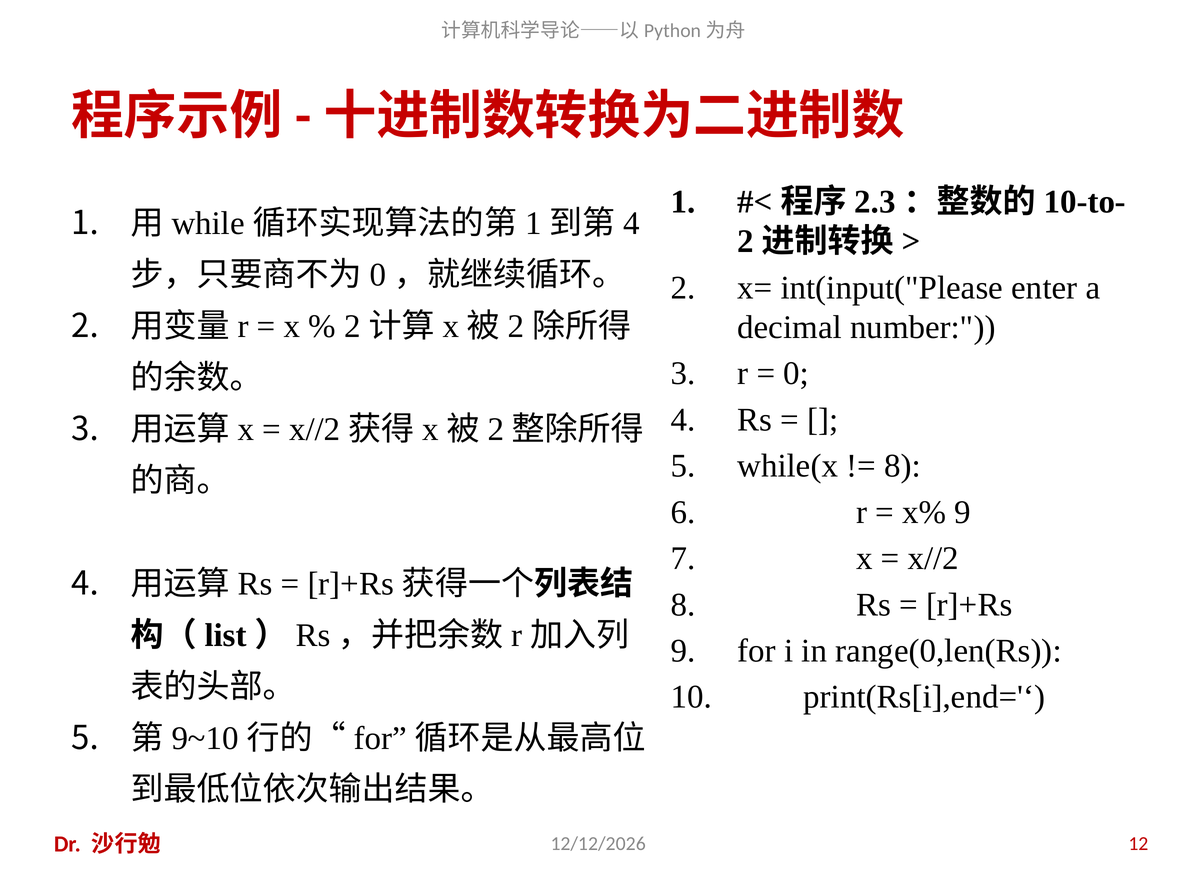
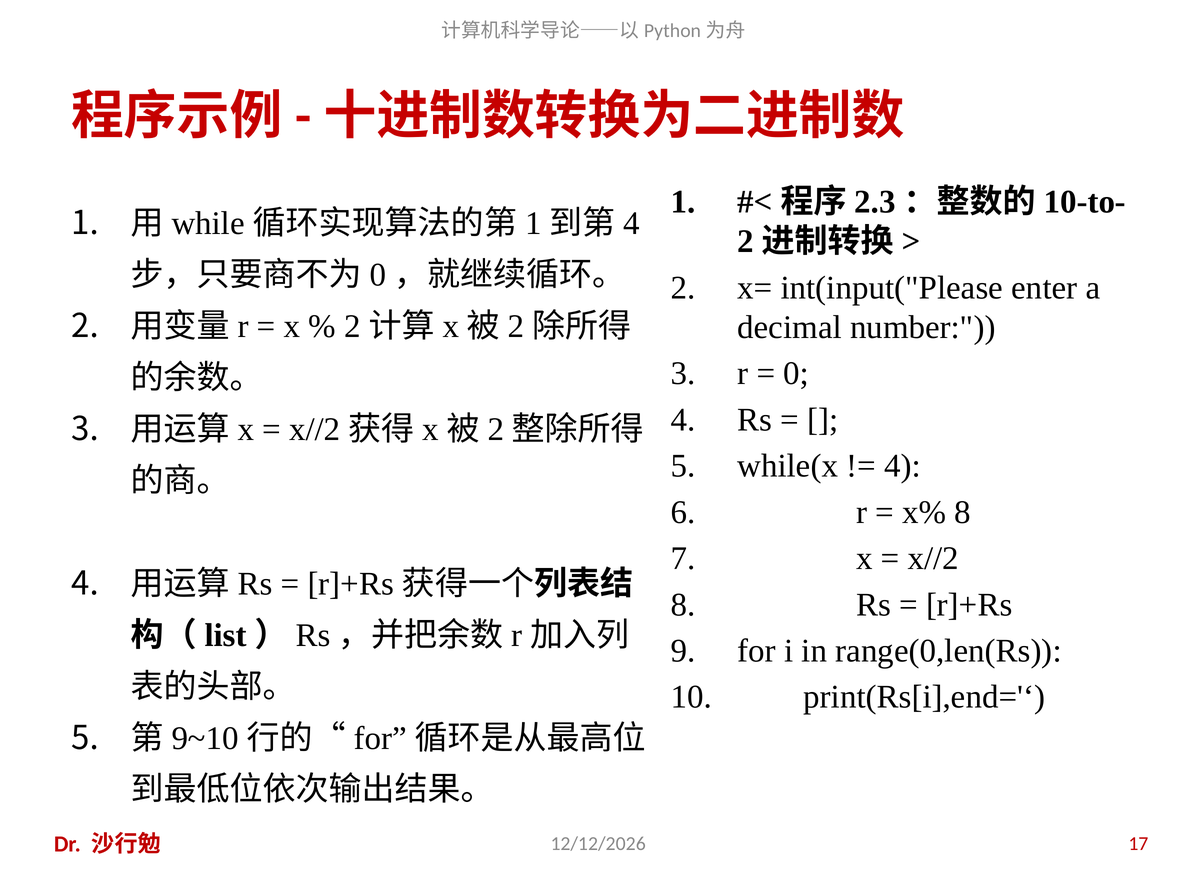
8 at (903, 466): 8 -> 4
x% 9: 9 -> 8
12: 12 -> 17
